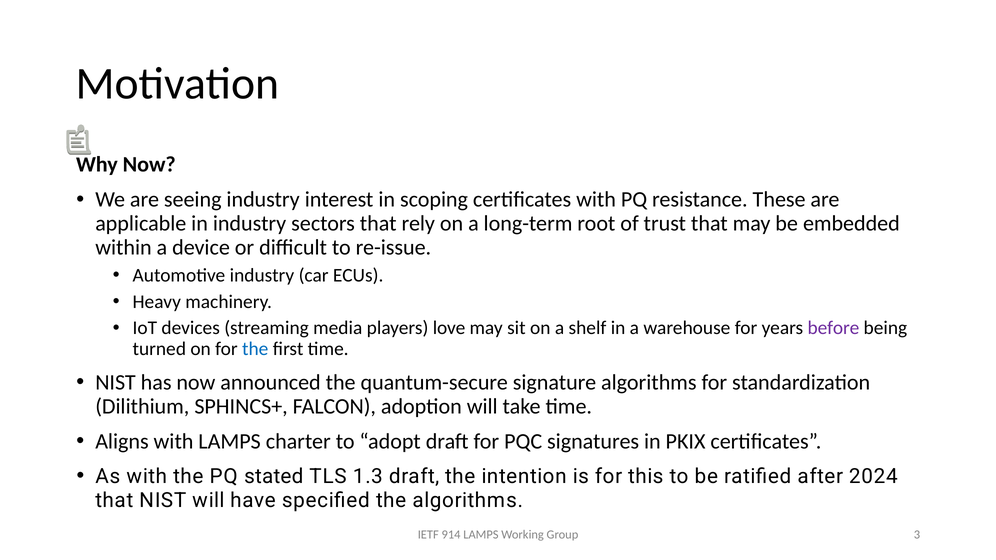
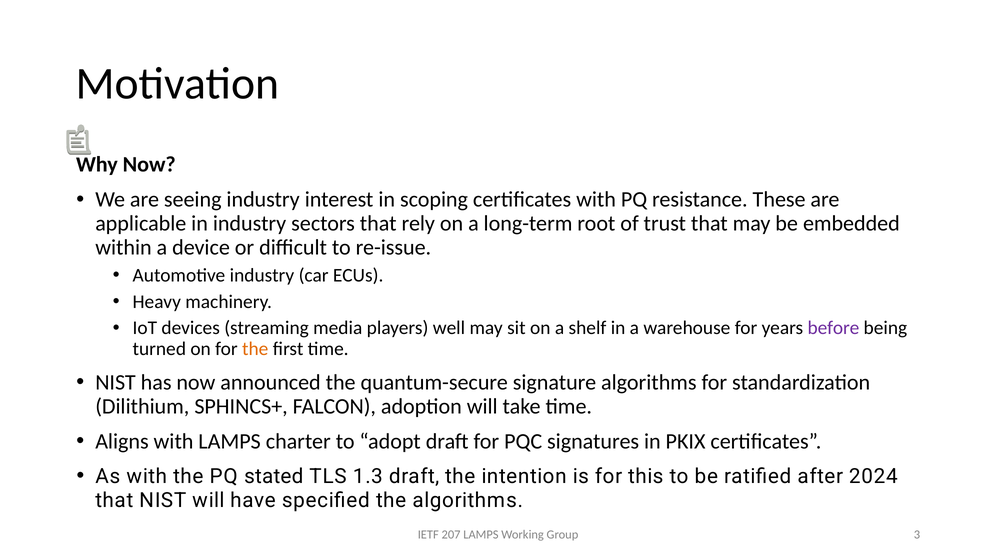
love: love -> well
the at (255, 349) colour: blue -> orange
914: 914 -> 207
